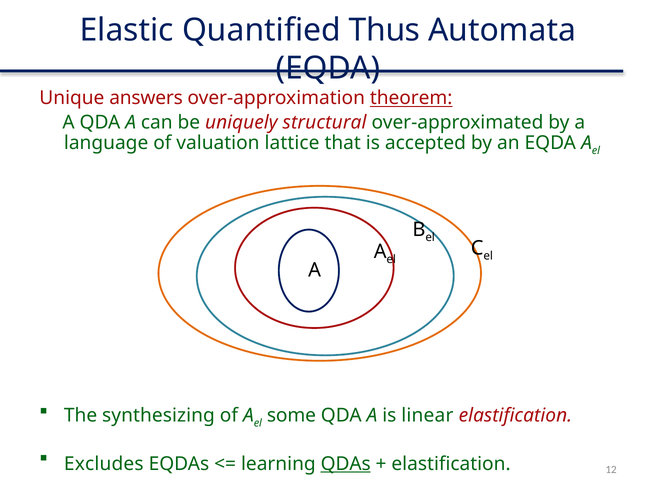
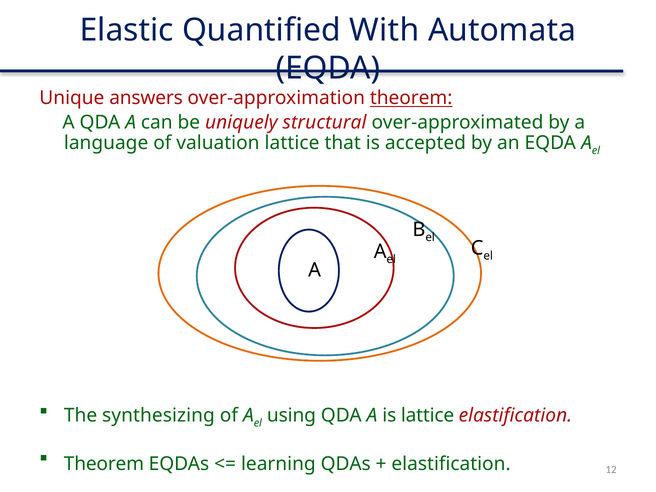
Thus: Thus -> With
some: some -> using
is linear: linear -> lattice
Excludes at (104, 464): Excludes -> Theorem
QDAs underline: present -> none
